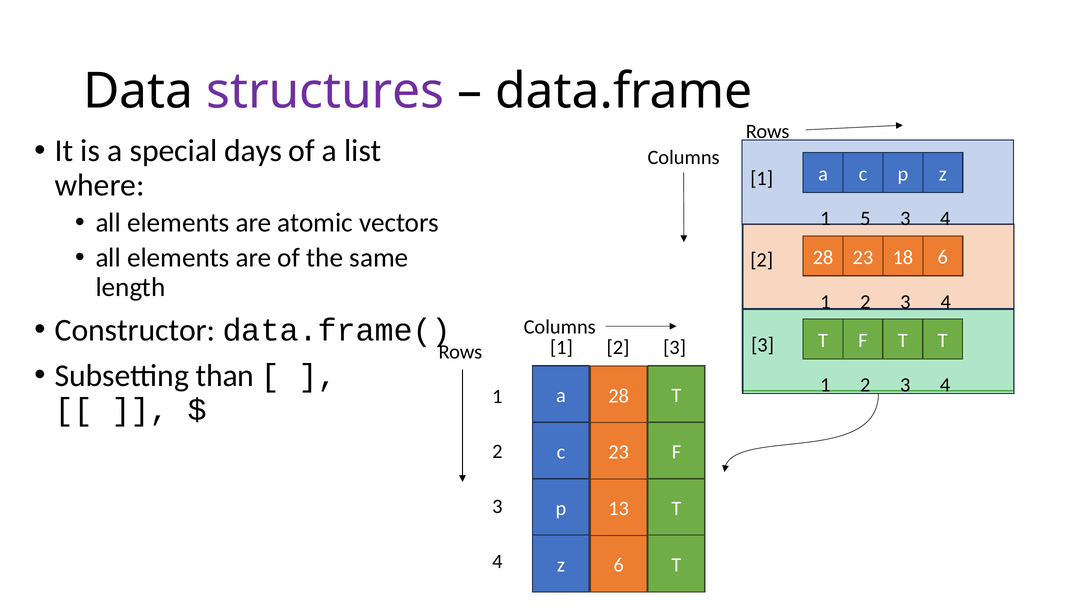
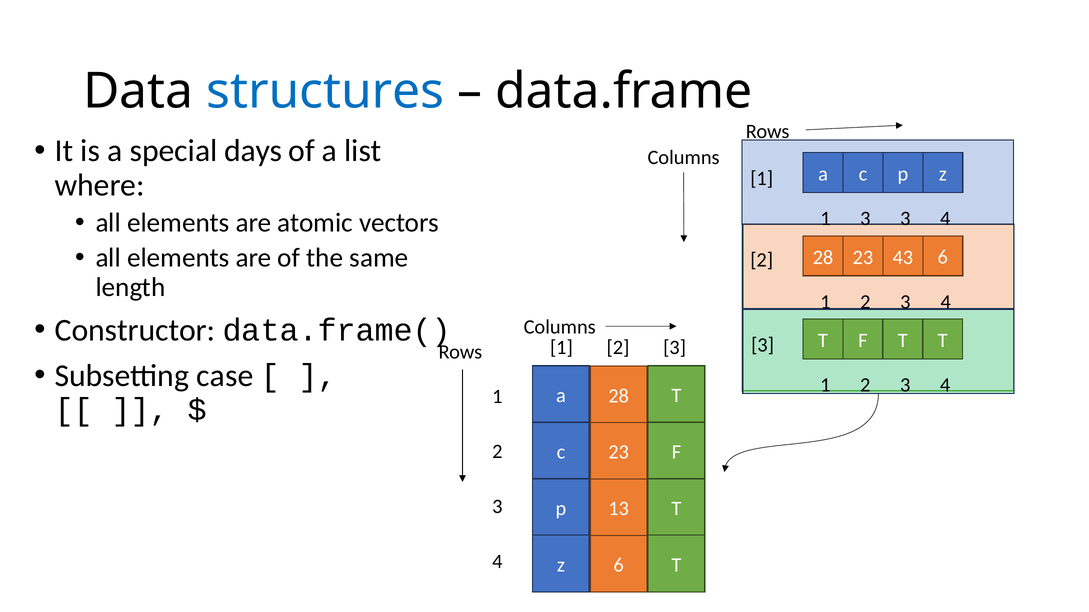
structures colour: purple -> blue
1 5: 5 -> 3
18: 18 -> 43
than: than -> case
